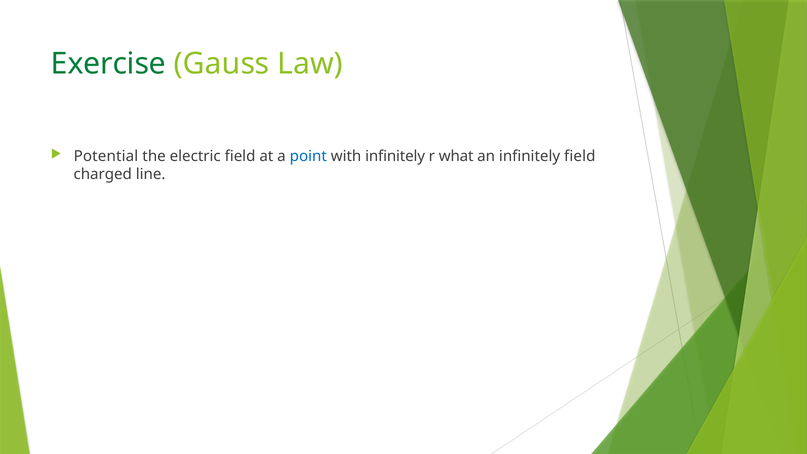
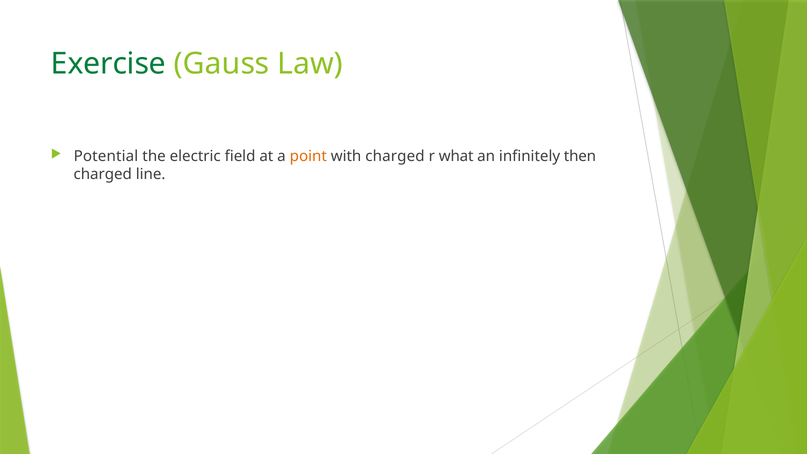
point colour: blue -> orange
with infinitely: infinitely -> charged
infinitely field: field -> then
